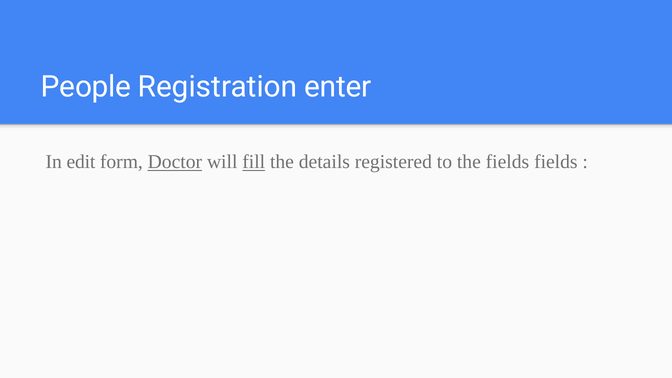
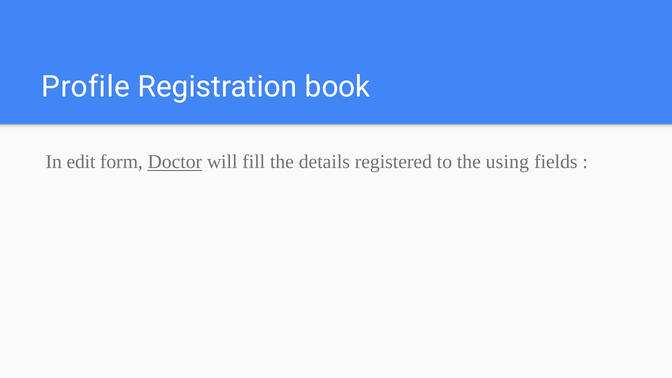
People: People -> Profile
enter: enter -> book
fill underline: present -> none
the fields: fields -> using
